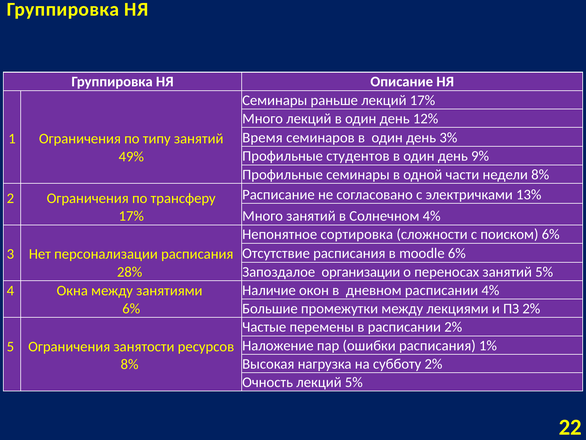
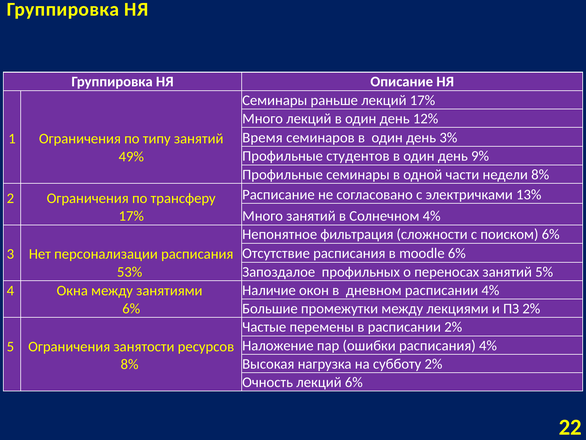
сортировка: сортировка -> фильтрация
28%: 28% -> 53%
организации: организации -> профильных
расписания 1%: 1% -> 4%
лекций 5%: 5% -> 6%
